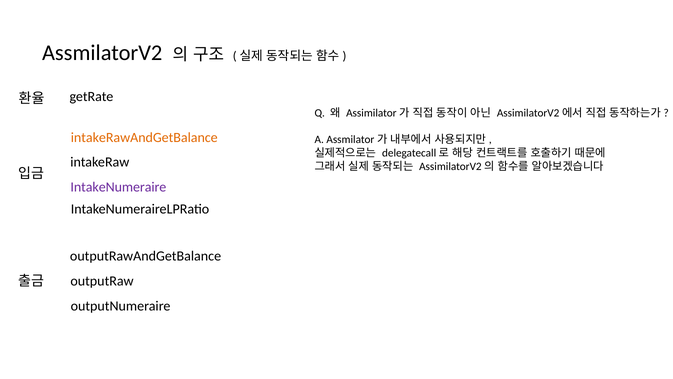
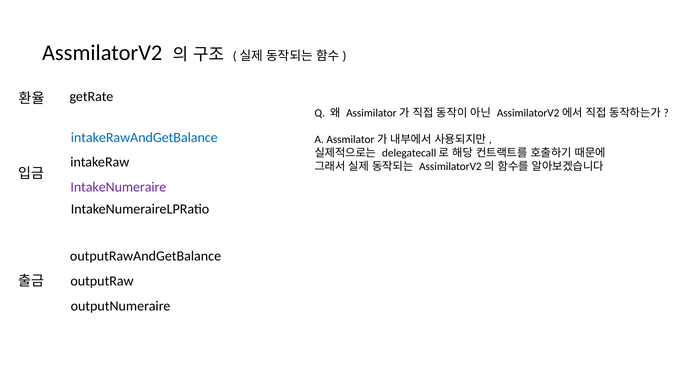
intakeRawAndGetBalance colour: orange -> blue
